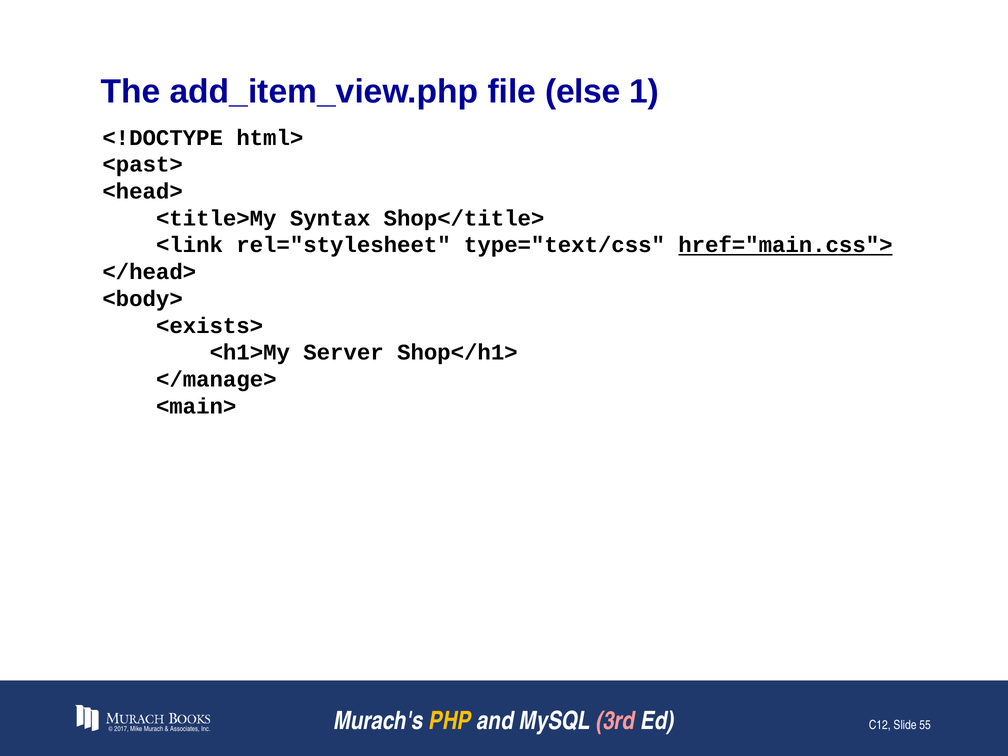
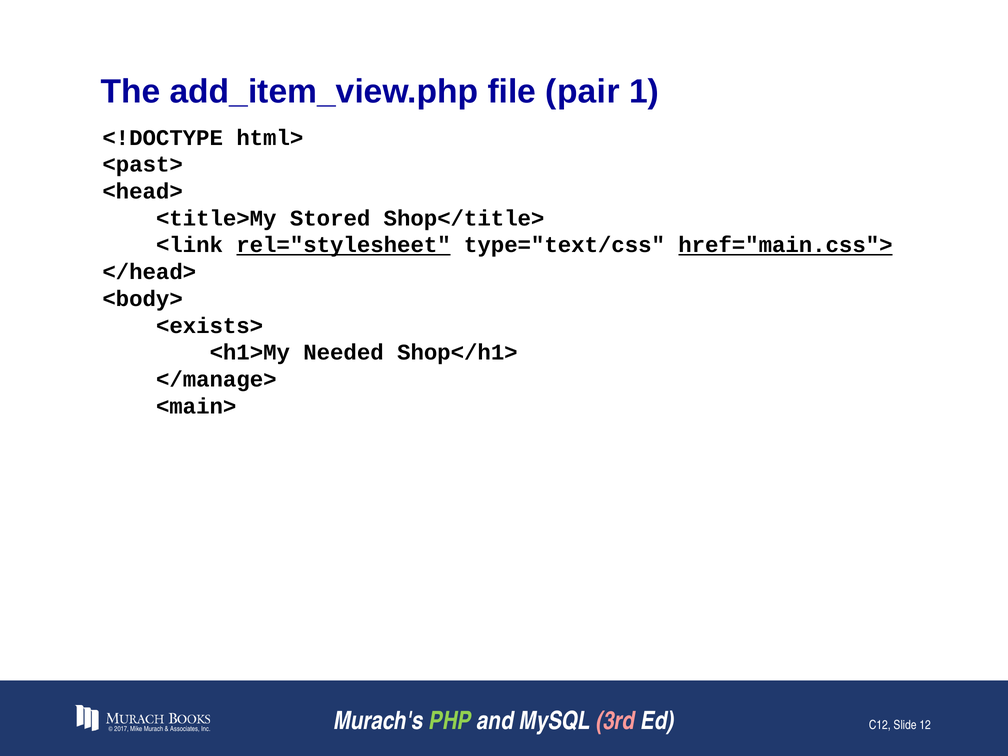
else: else -> pair
Syntax: Syntax -> Stored
rel="stylesheet underline: none -> present
Server: Server -> Needed
PHP colour: yellow -> light green
55: 55 -> 12
